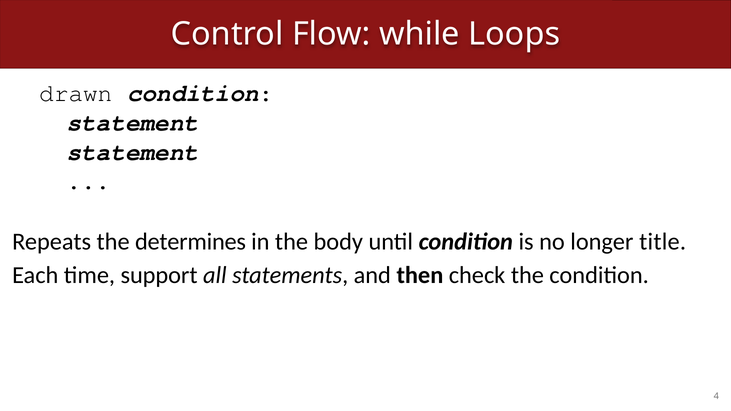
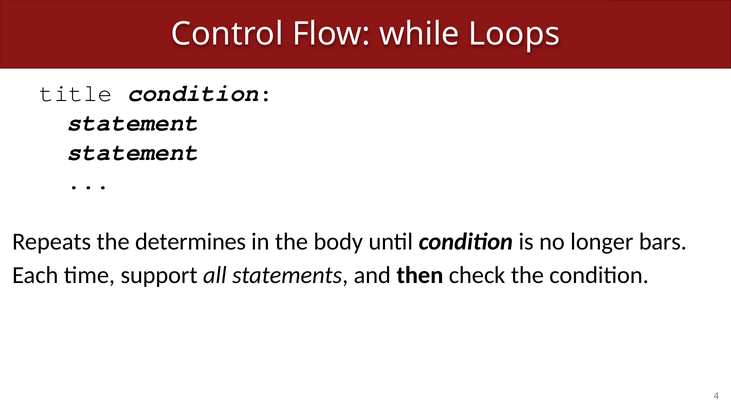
drawn: drawn -> title
title: title -> bars
